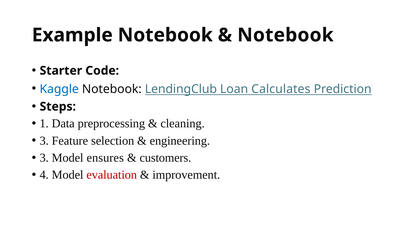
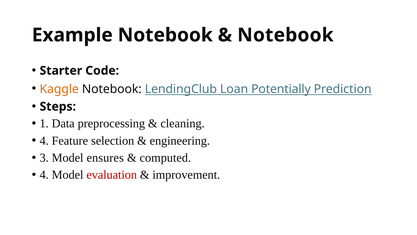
Kaggle colour: blue -> orange
Calculates: Calculates -> Potentially
3 at (44, 140): 3 -> 4
customers: customers -> computed
